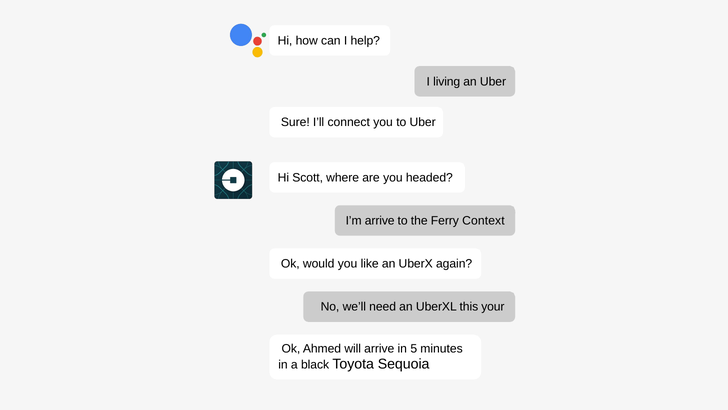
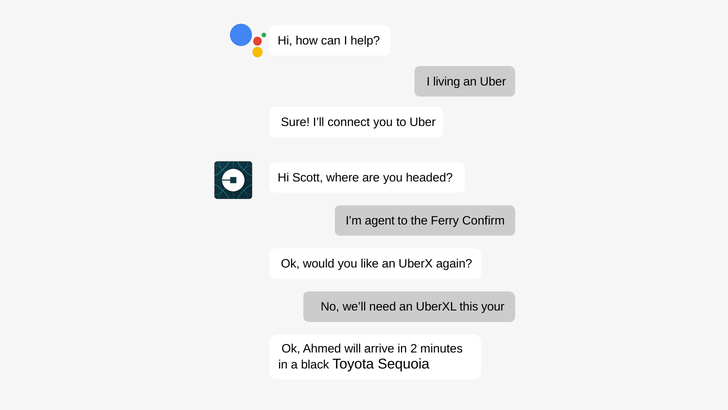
I’m arrive: arrive -> agent
Context: Context -> Confirm
5: 5 -> 2
